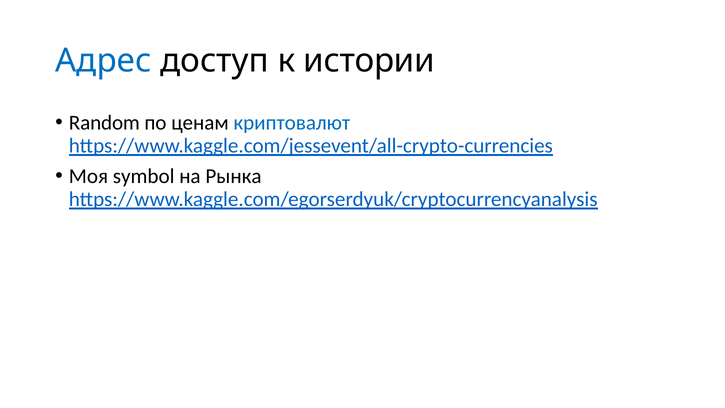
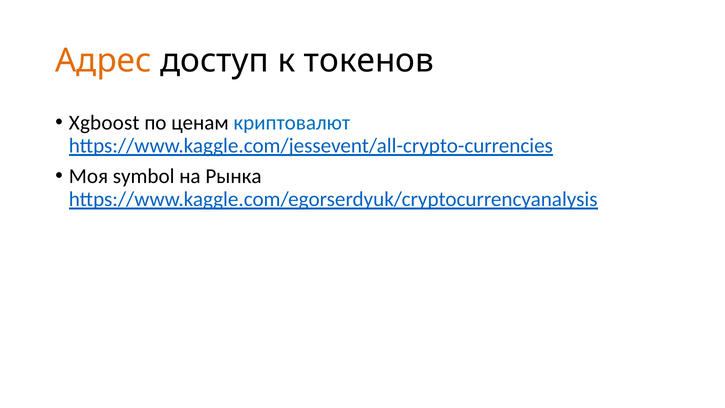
Адрес colour: blue -> orange
истории: истории -> токенов
Random: Random -> Xgboost
